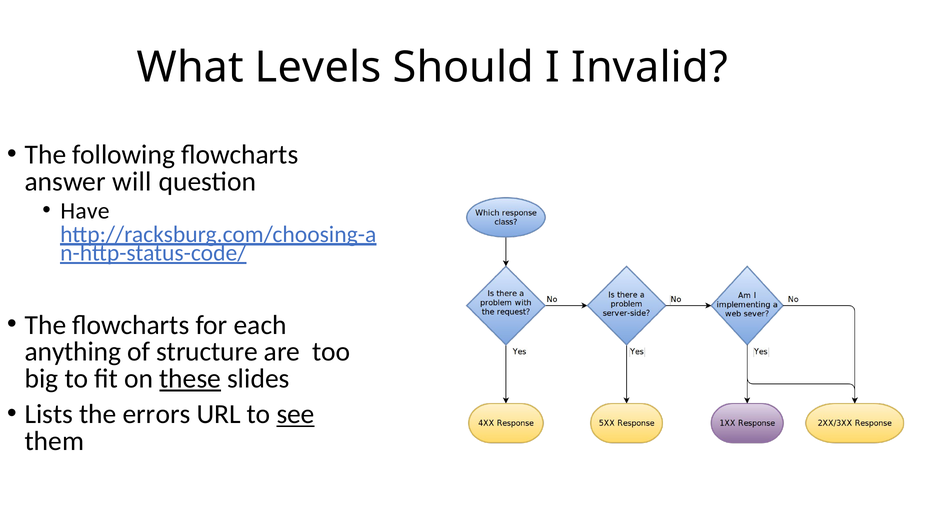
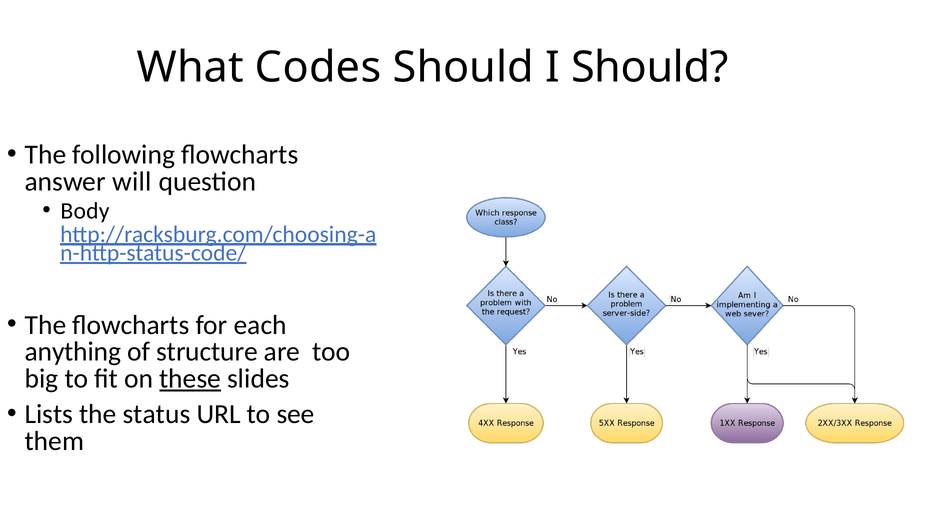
Levels: Levels -> Codes
I Invalid: Invalid -> Should
Have: Have -> Body
errors: errors -> status
see underline: present -> none
